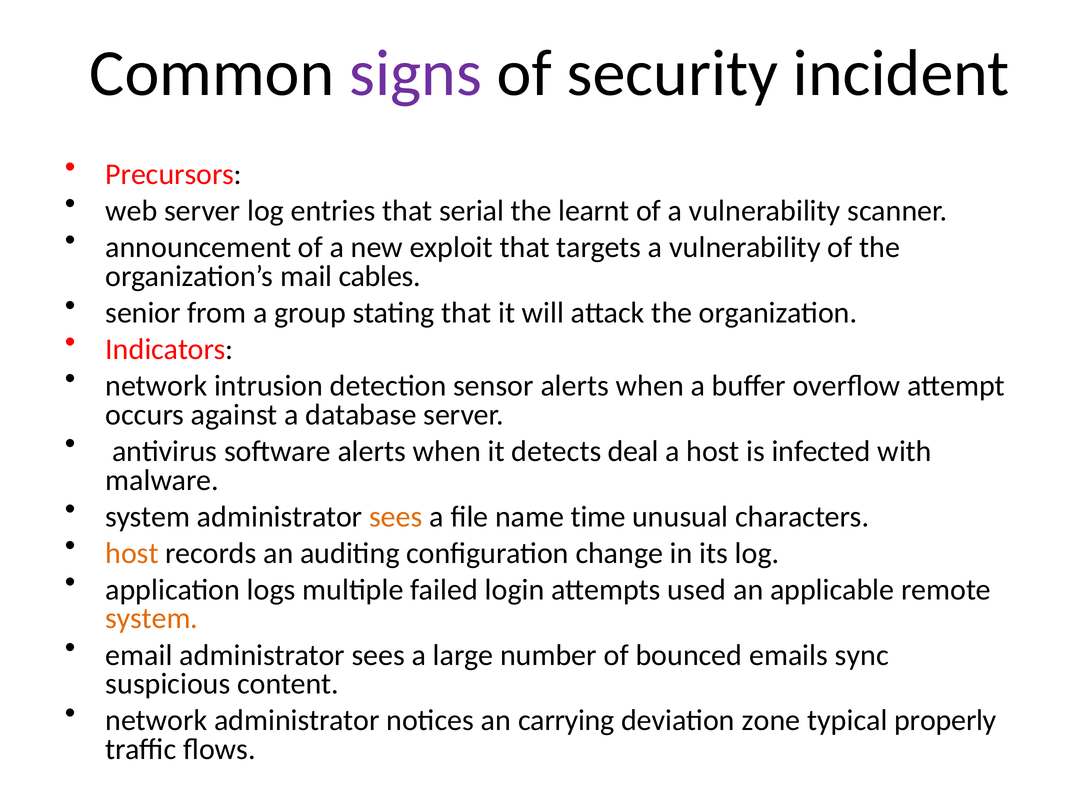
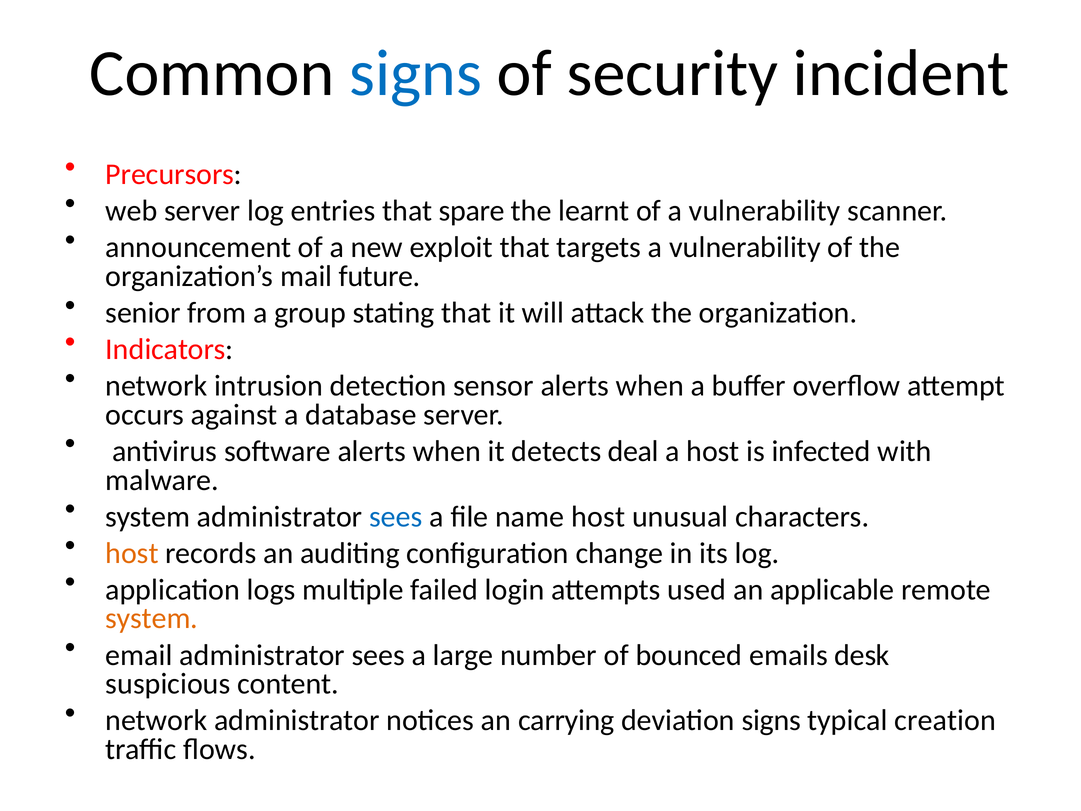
signs at (416, 73) colour: purple -> blue
serial: serial -> spare
cables: cables -> future
sees at (396, 516) colour: orange -> blue
name time: time -> host
sync: sync -> desk
deviation zone: zone -> signs
properly: properly -> creation
